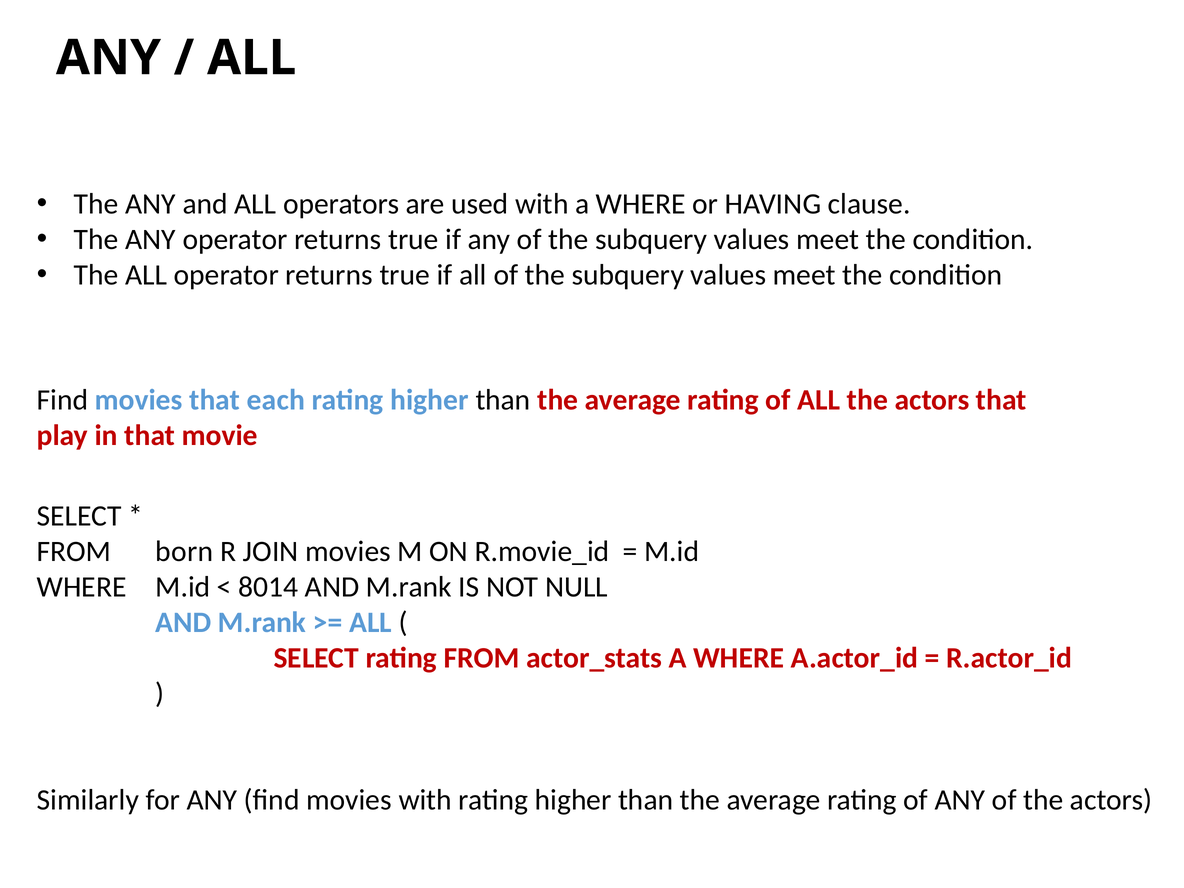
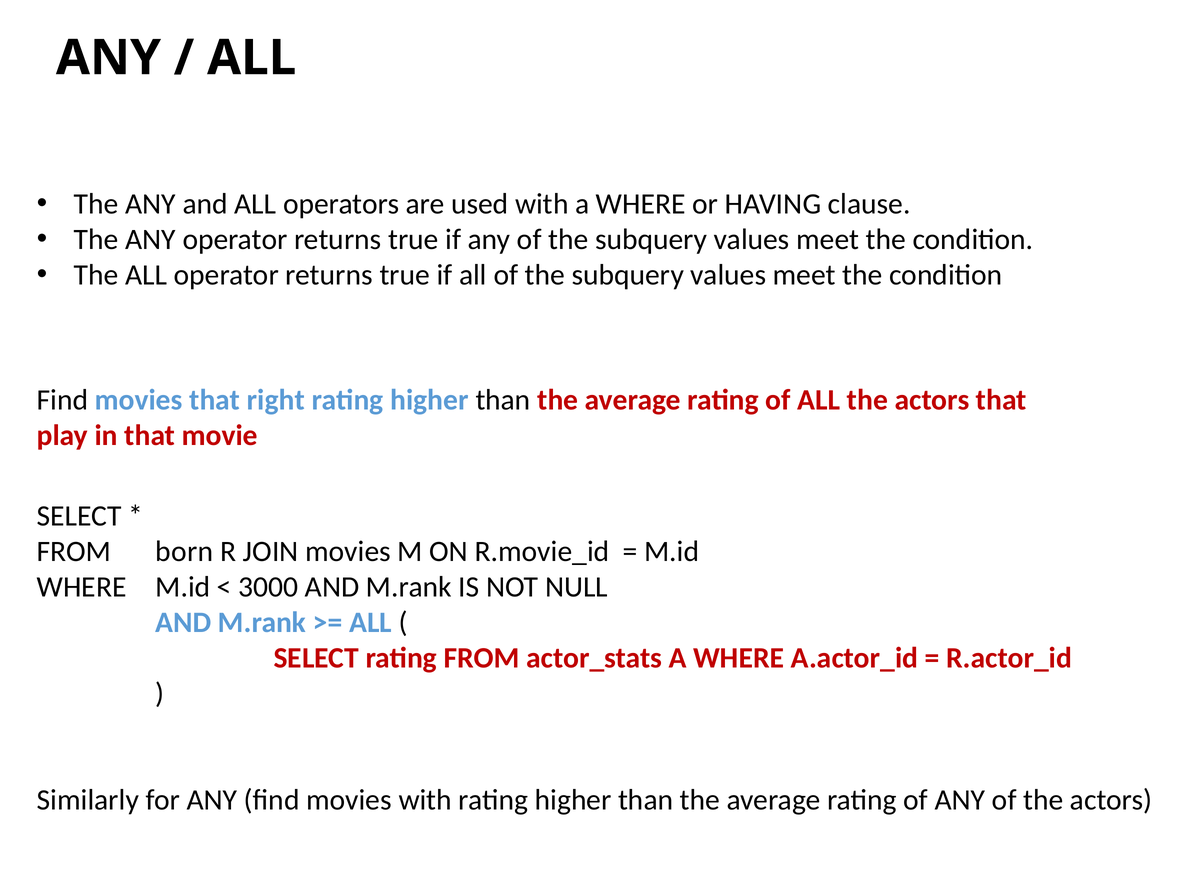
each: each -> right
8014: 8014 -> 3000
